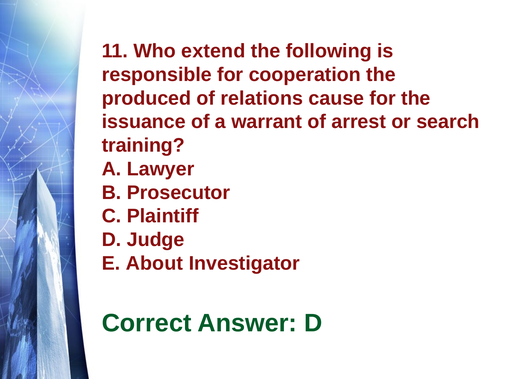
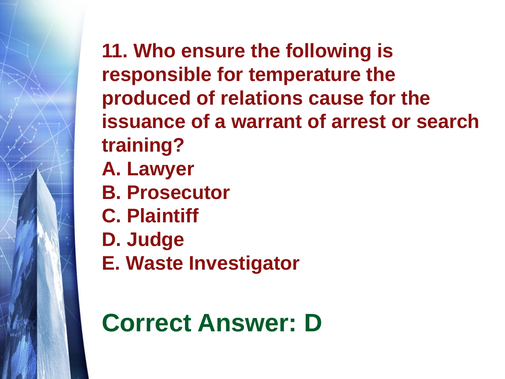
extend: extend -> ensure
cooperation: cooperation -> temperature
About: About -> Waste
